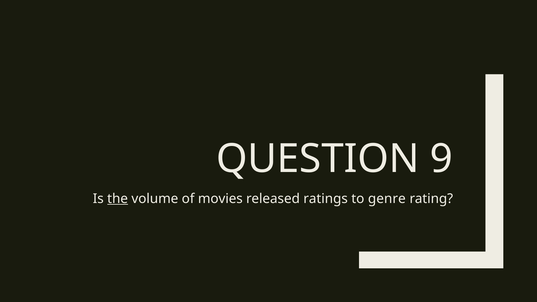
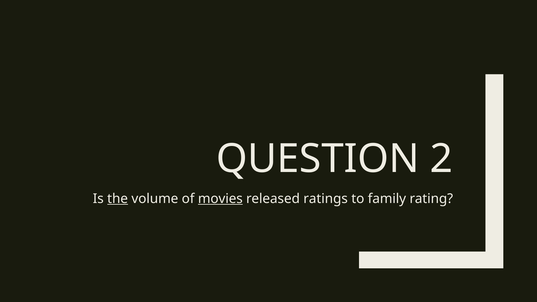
9: 9 -> 2
movies underline: none -> present
genre: genre -> family
